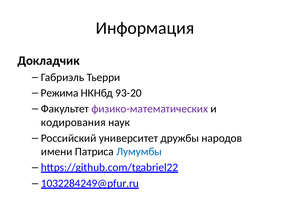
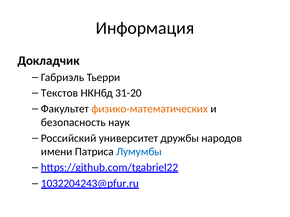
Режима: Режима -> Текстов
93-20: 93-20 -> 31-20
физико-математических colour: purple -> orange
кодирования: кодирования -> безопасность
1032284249@pfur.ru: 1032284249@pfur.ru -> 1032204243@pfur.ru
